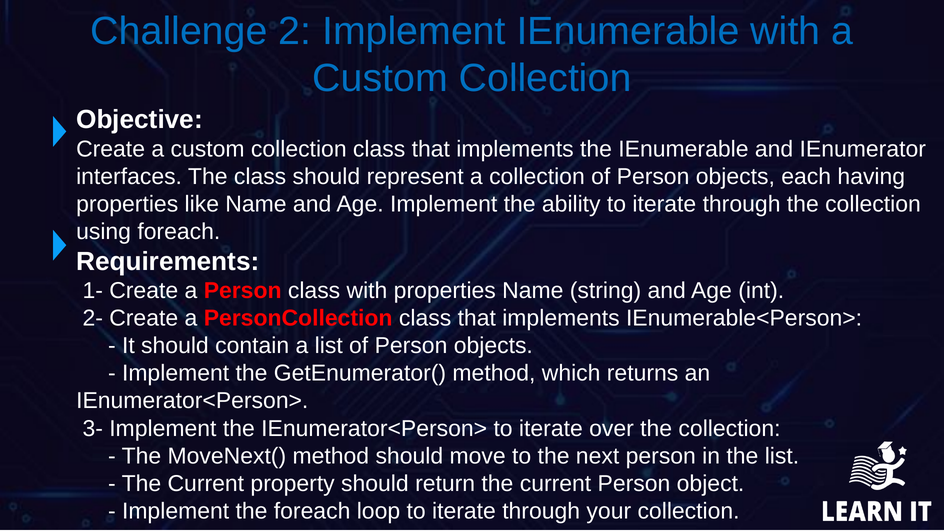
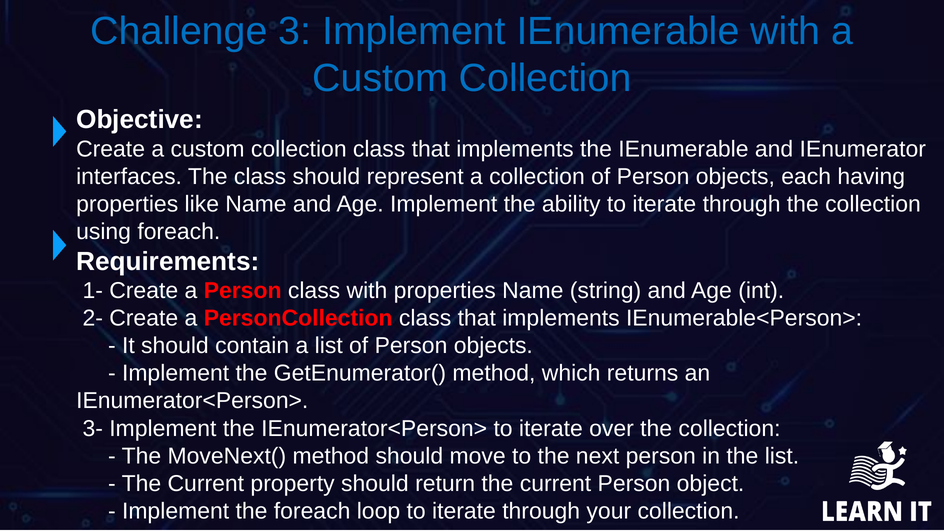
2: 2 -> 3
